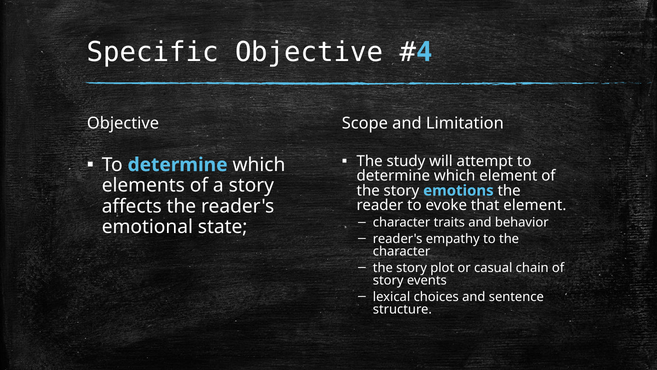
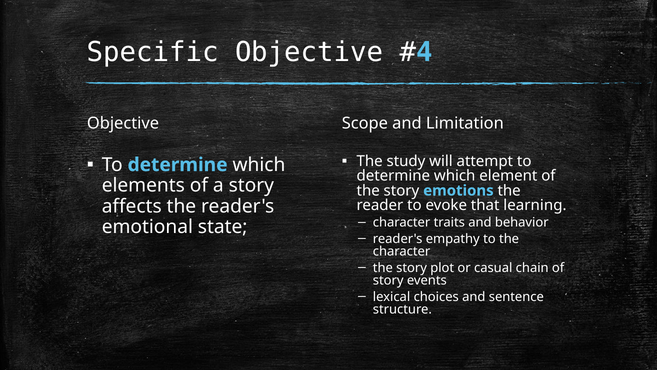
that element: element -> learning
